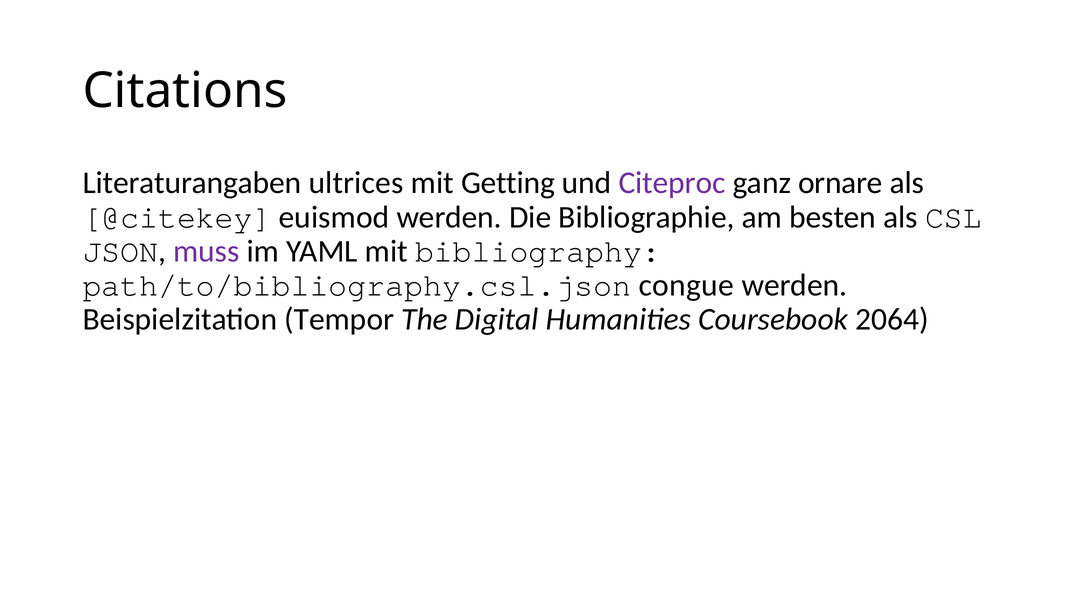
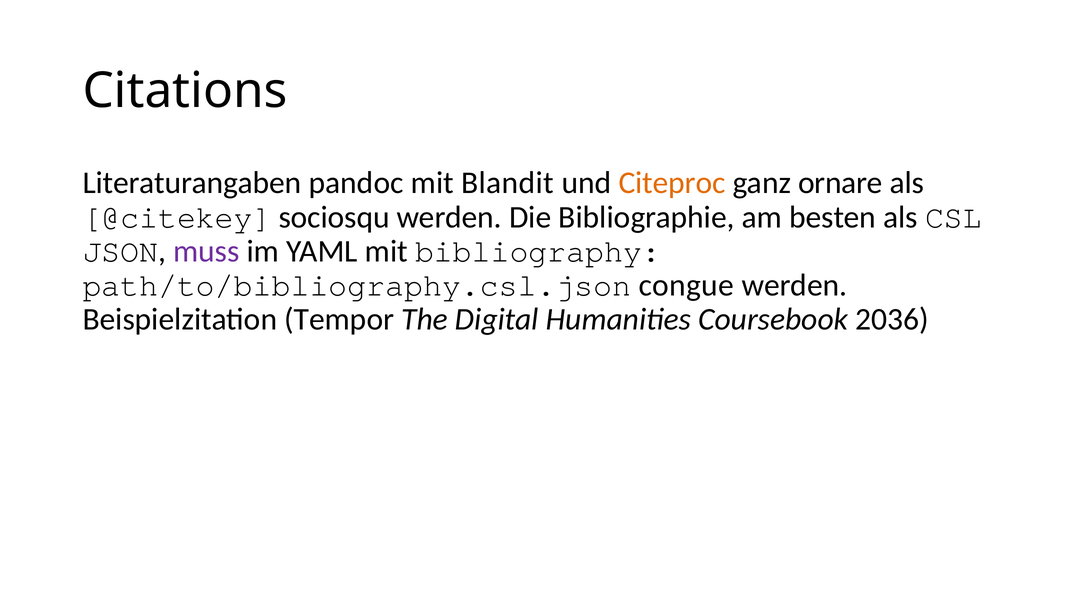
ultrices: ultrices -> pandoc
Getting: Getting -> Blandit
Citeproc colour: purple -> orange
euismod: euismod -> sociosqu
2064: 2064 -> 2036
